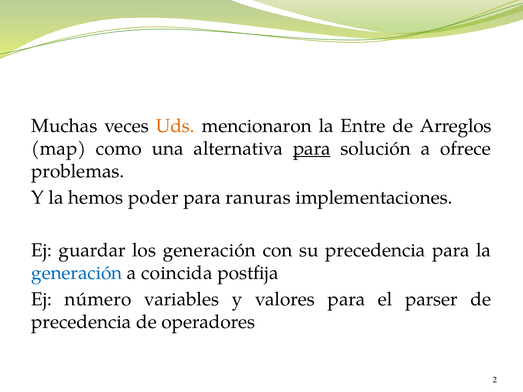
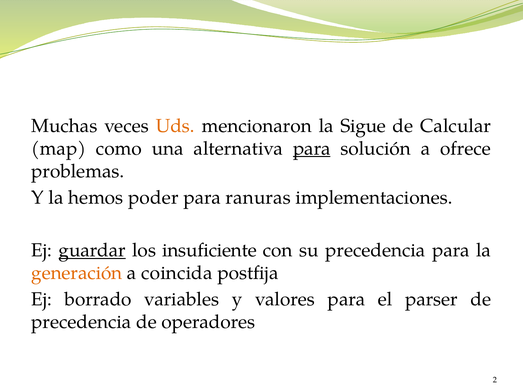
Entre: Entre -> Sigue
Arreglos: Arreglos -> Calcular
guardar underline: none -> present
los generación: generación -> insuficiente
generación at (77, 273) colour: blue -> orange
número: número -> borrado
